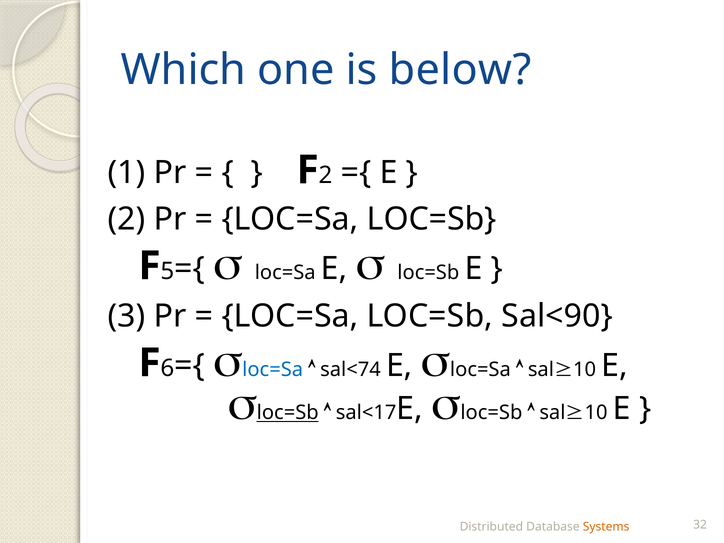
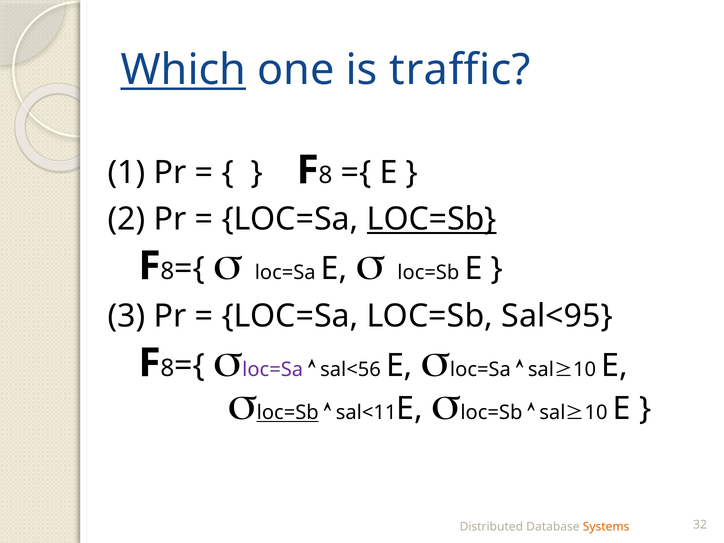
Which underline: none -> present
below: below -> traffic
2 at (325, 175): 2 -> 8
LOC=Sb at (432, 219) underline: none -> present
5 at (167, 271): 5 -> 8
Sal<90: Sal<90 -> Sal<95
6 at (167, 368): 6 -> 8
loc=Sa at (273, 370) colour: blue -> purple
sal<74: sal<74 -> sal<56
sal<17: sal<17 -> sal<11
